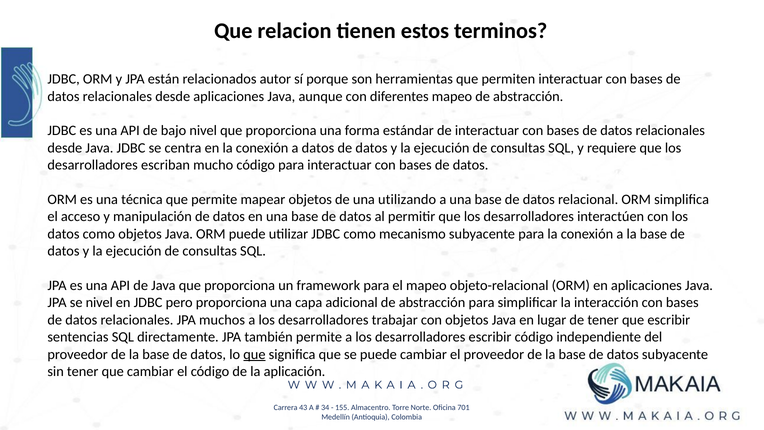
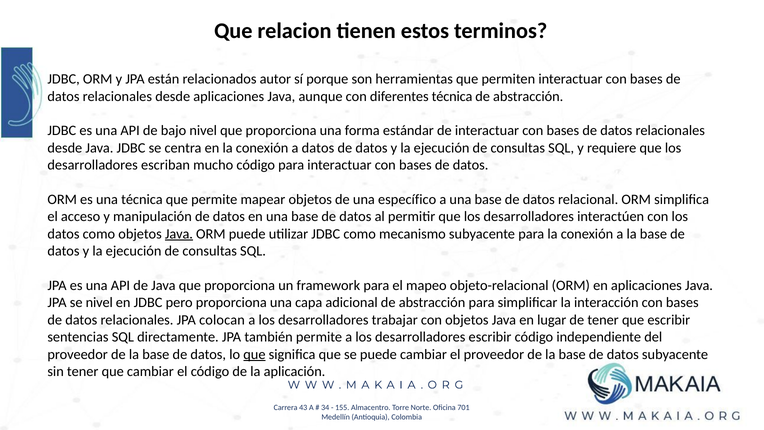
diferentes mapeo: mapeo -> técnica
utilizando: utilizando -> específico
Java at (179, 234) underline: none -> present
muchos: muchos -> colocan
